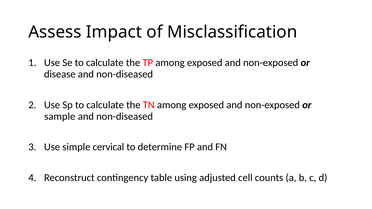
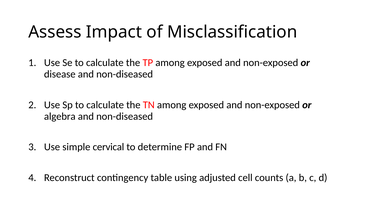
sample: sample -> algebra
